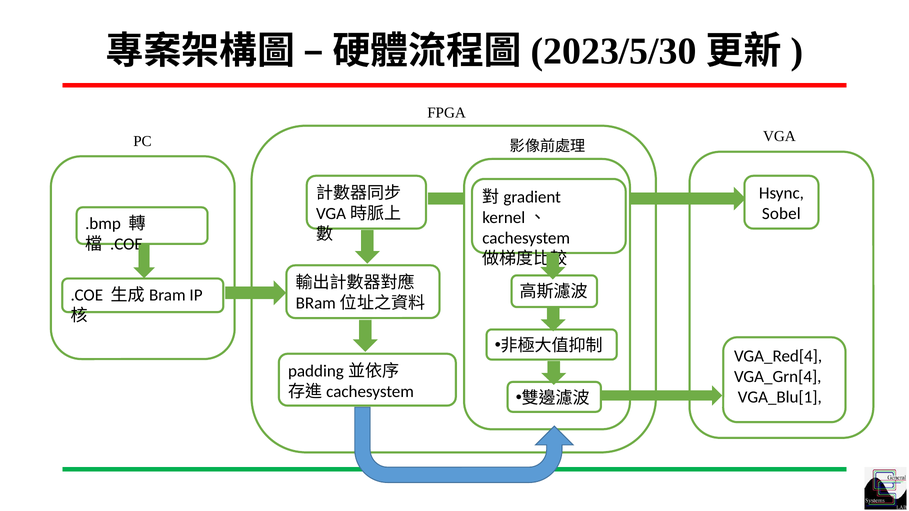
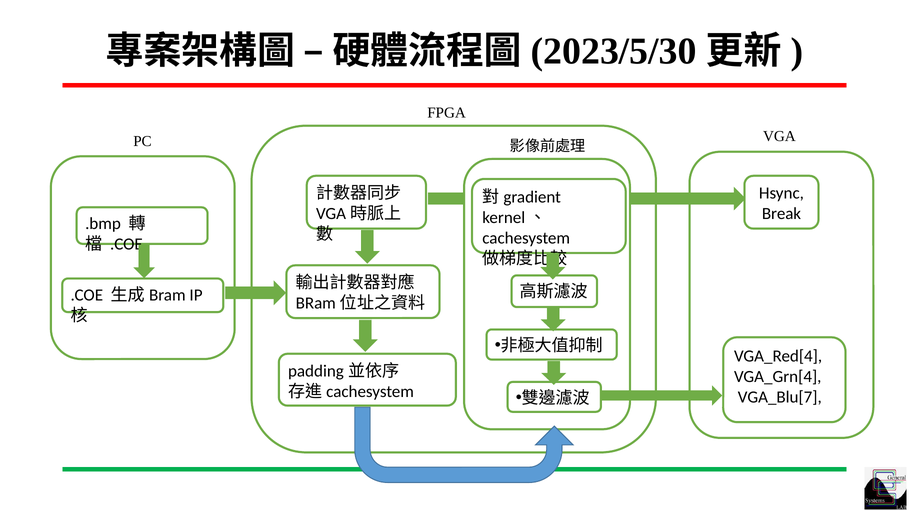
Sobel: Sobel -> Break
VGA_Blu[1: VGA_Blu[1 -> VGA_Blu[7
